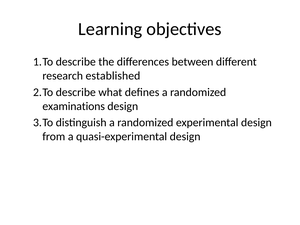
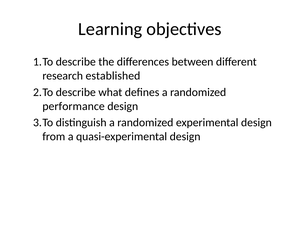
examinations: examinations -> performance
